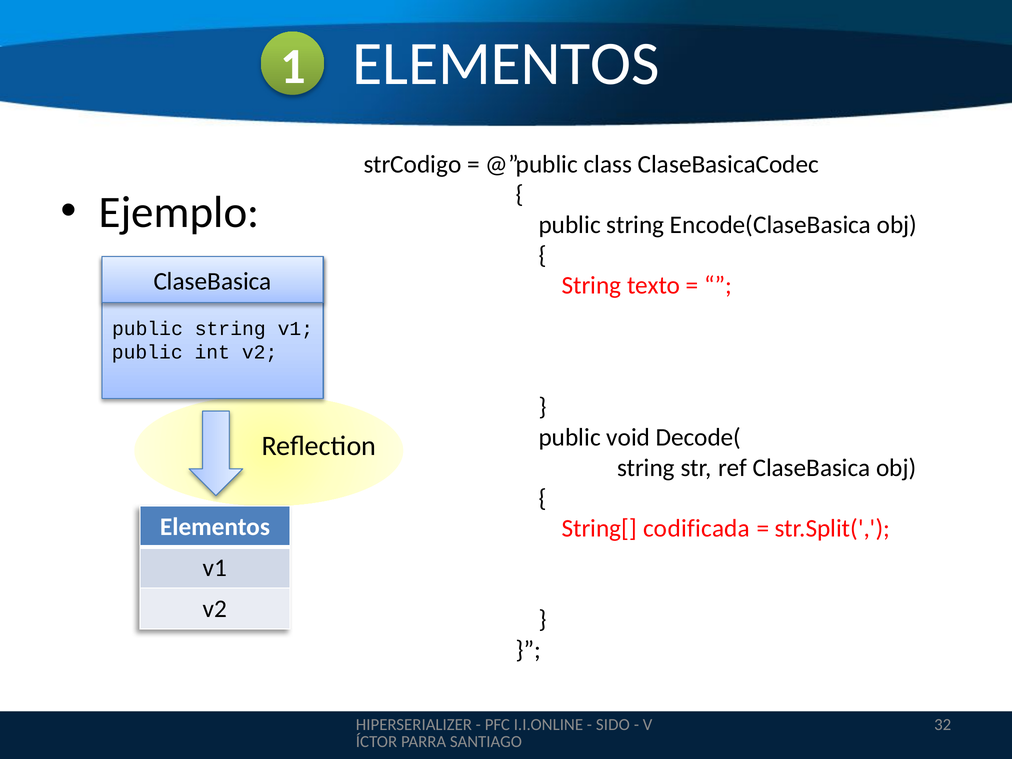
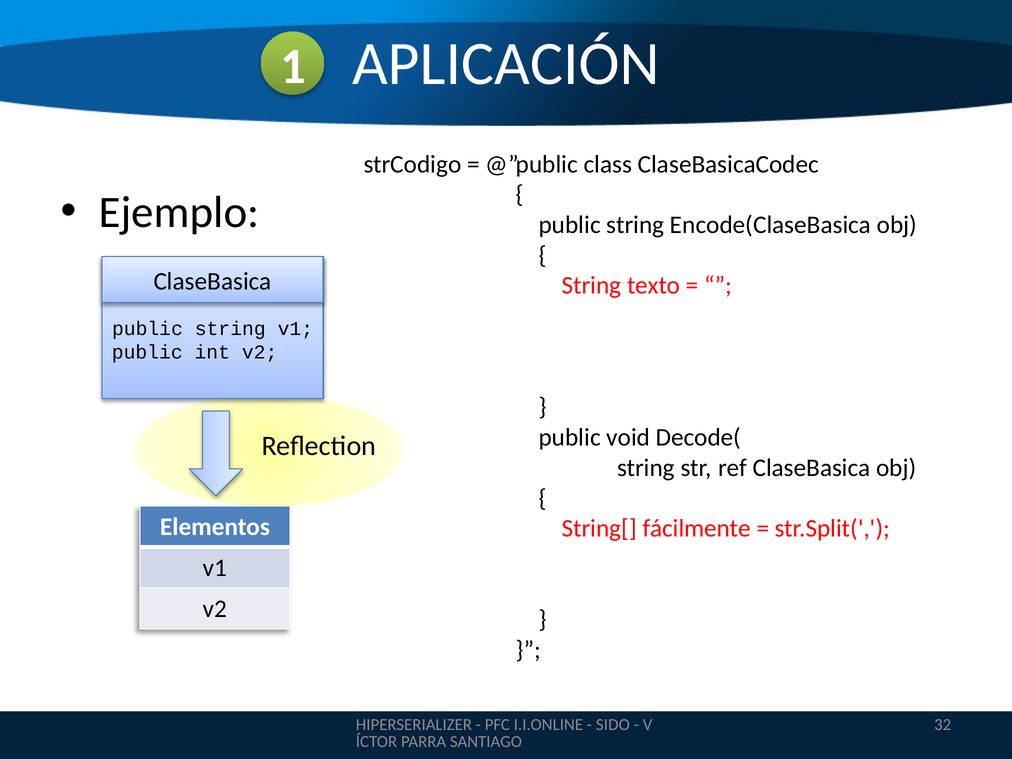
ELEMENTOS at (506, 64): ELEMENTOS -> APLICACIÓN
codificada: codificada -> fácilmente
